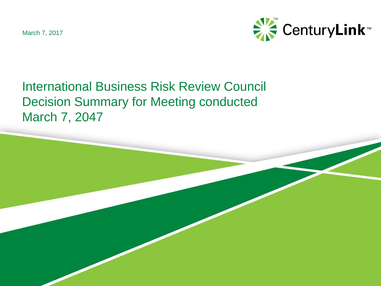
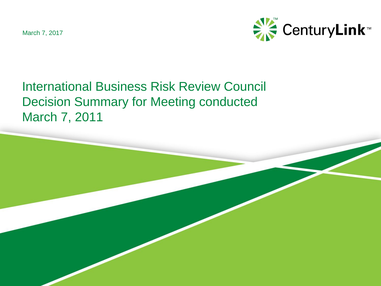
2047: 2047 -> 2011
